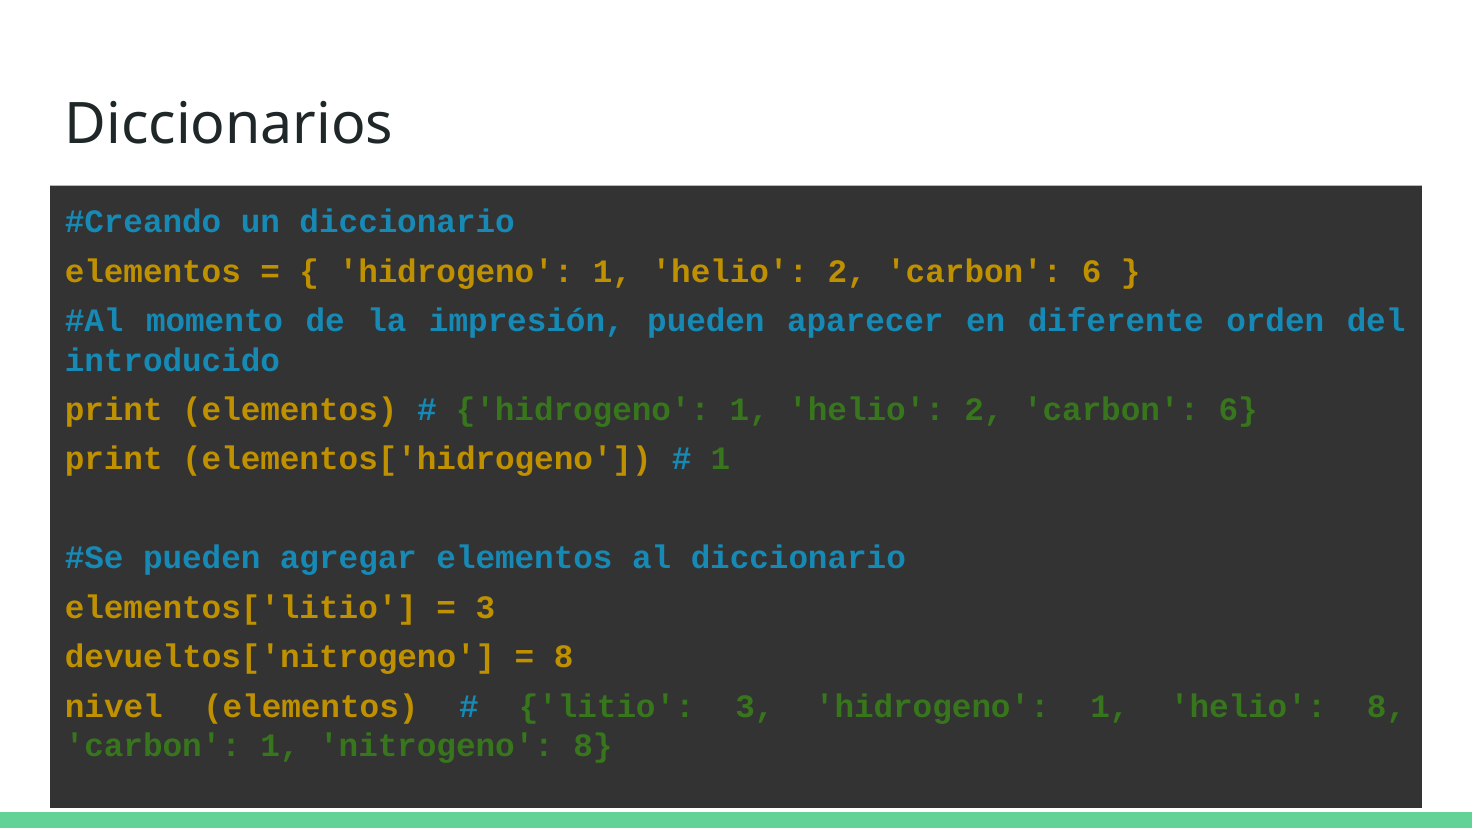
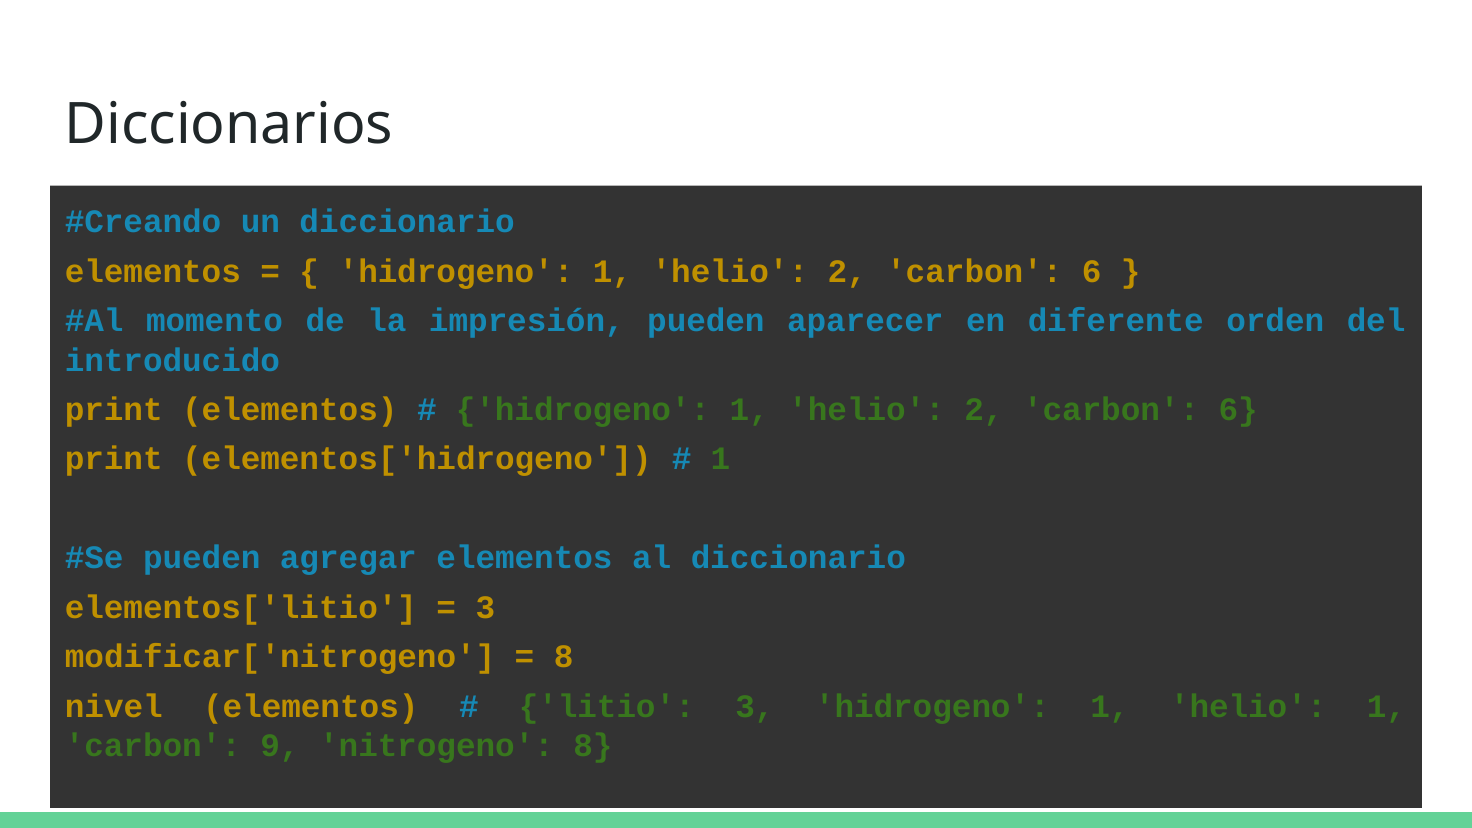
devueltos['nitrogeno: devueltos['nitrogeno -> modificar['nitrogeno
helio 8: 8 -> 1
carbon 1: 1 -> 9
